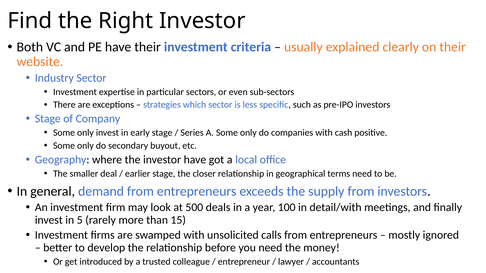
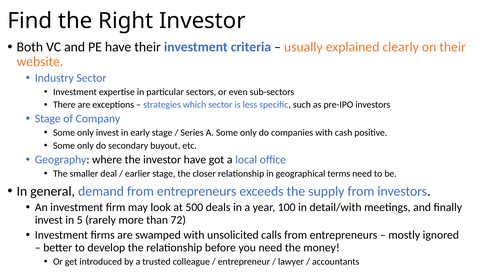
15: 15 -> 72
